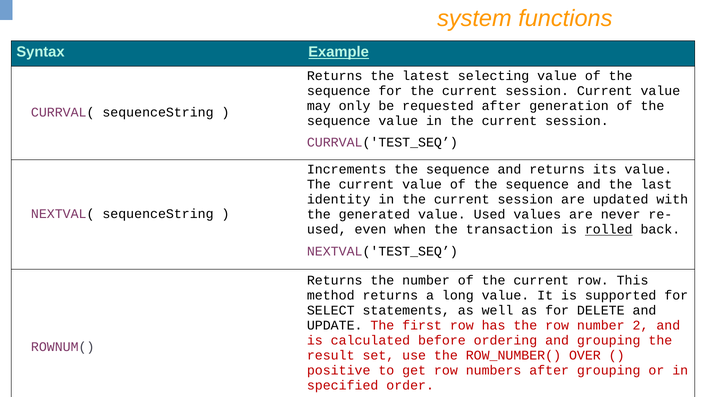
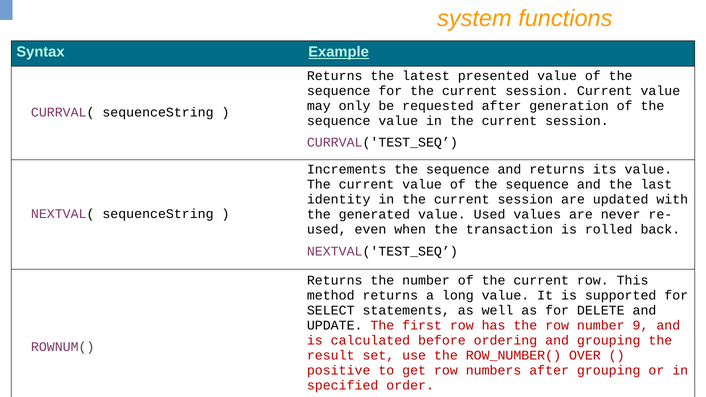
selecting: selecting -> presented
rolled underline: present -> none
2: 2 -> 9
